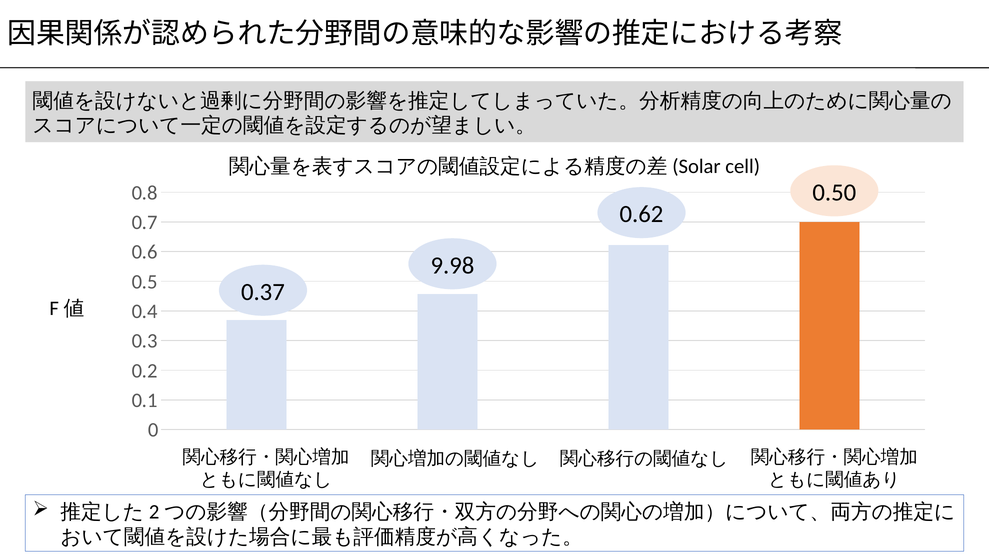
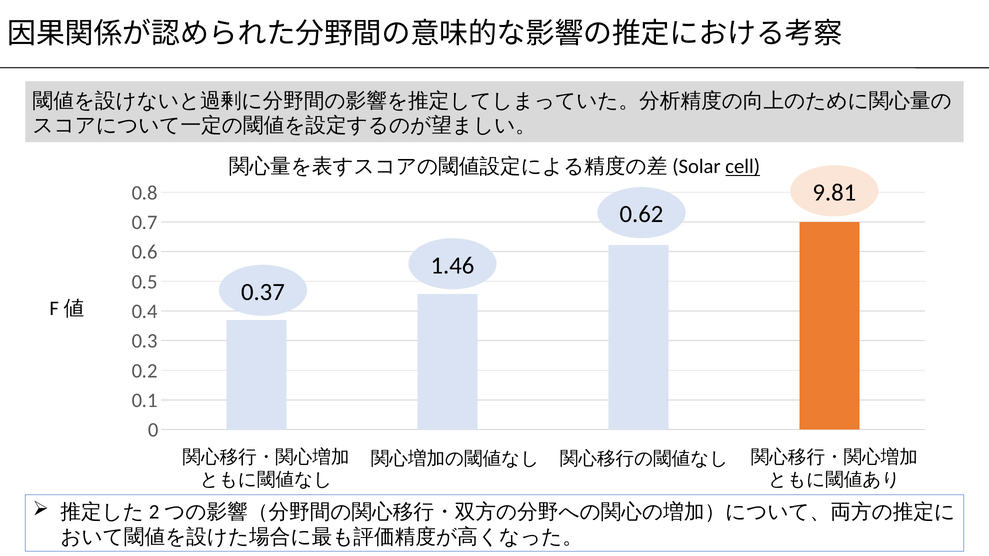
cell underline: none -> present
0.50: 0.50 -> 9.81
9.98: 9.98 -> 1.46
